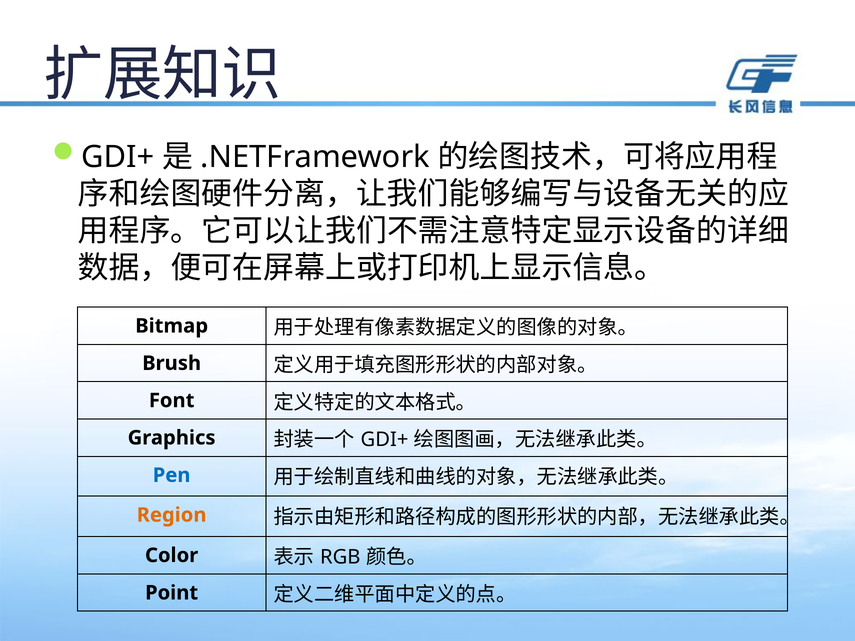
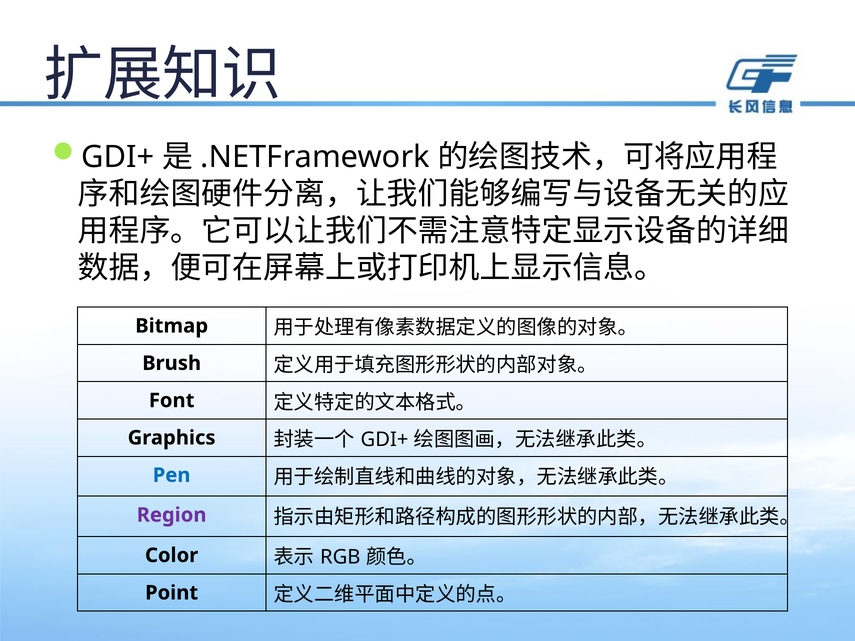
Region colour: orange -> purple
